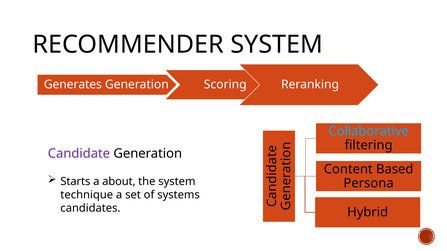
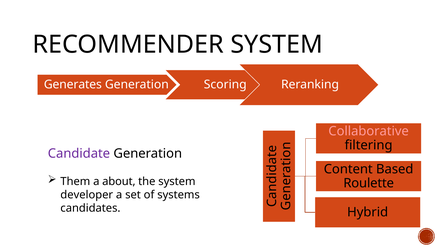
Collaborative colour: light blue -> pink
Starts: Starts -> Them
Persona: Persona -> Roulette
technique: technique -> developer
